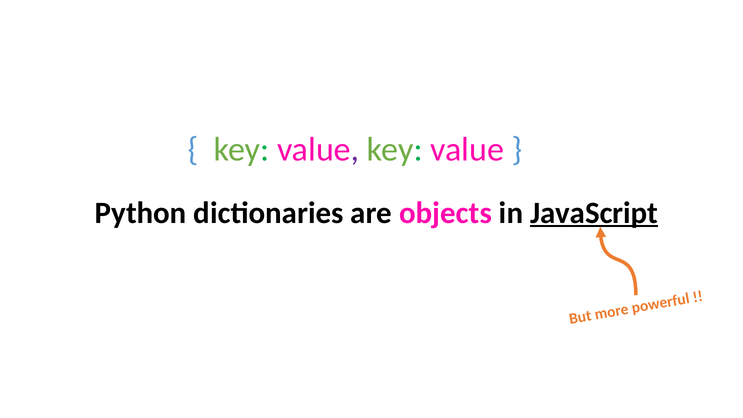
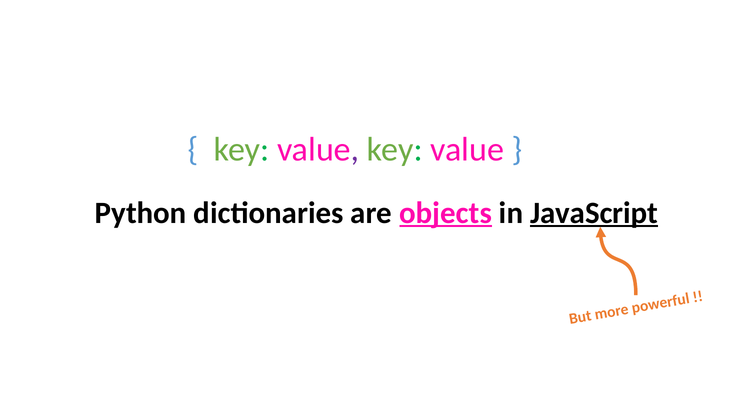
objects underline: none -> present
